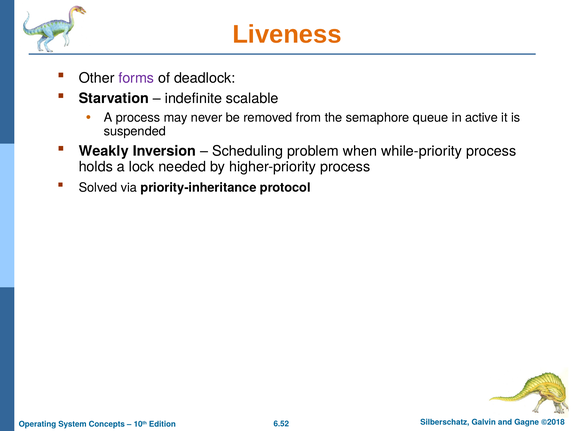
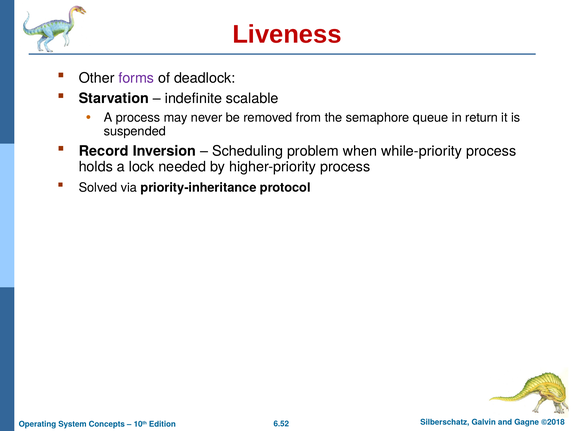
Liveness colour: orange -> red
active: active -> return
Weakly: Weakly -> Record
